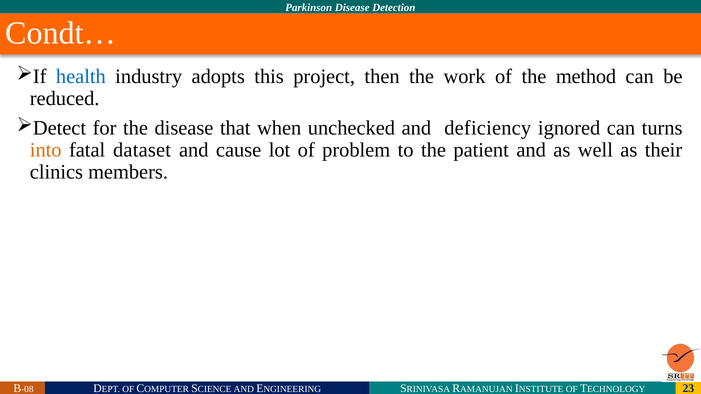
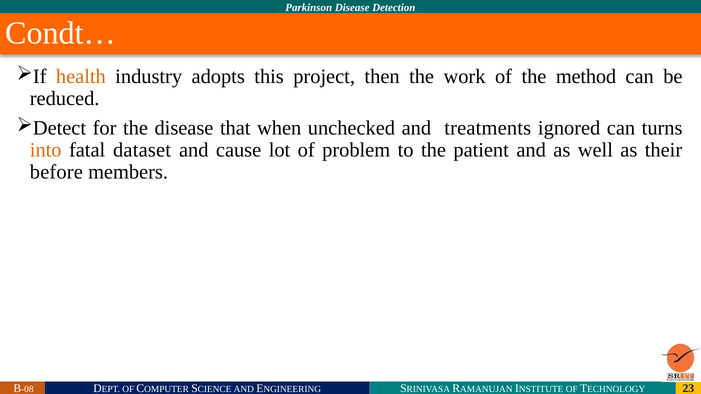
health colour: blue -> orange
deficiency: deficiency -> treatments
clinics: clinics -> before
